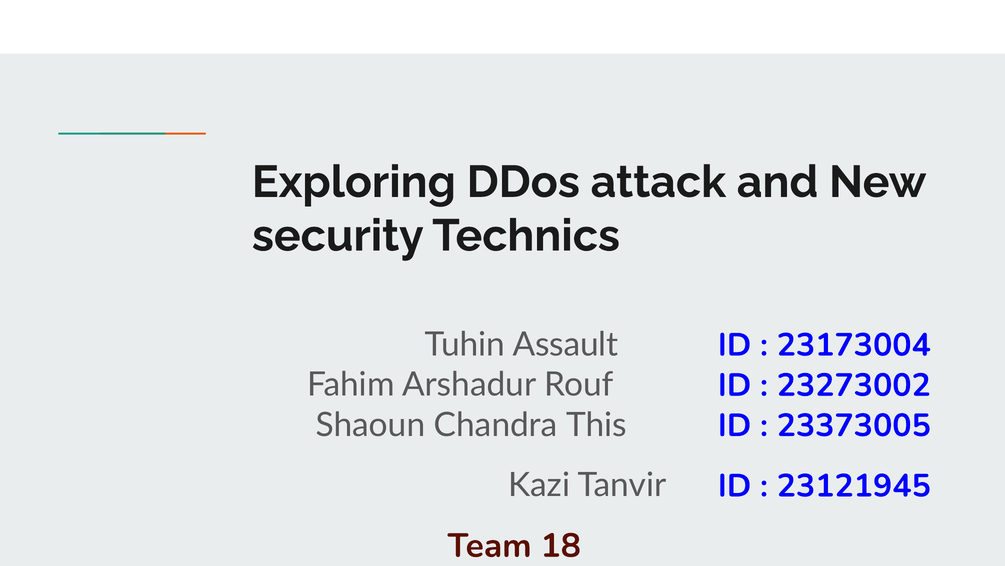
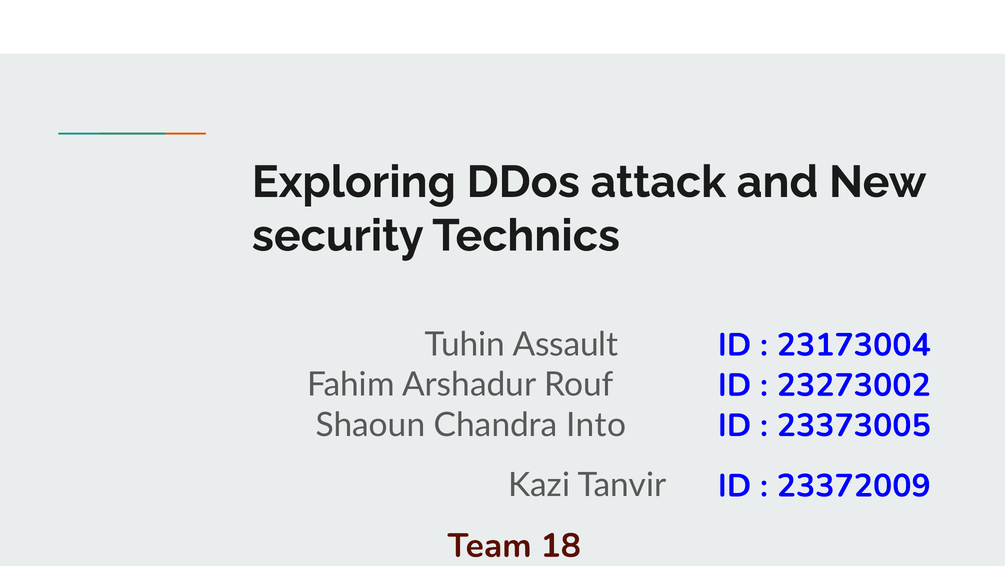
This: This -> Into
23121945: 23121945 -> 23372009
